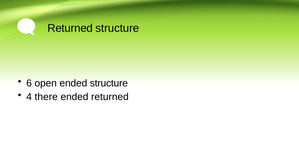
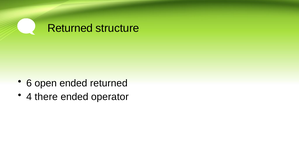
ended structure: structure -> returned
ended returned: returned -> operator
